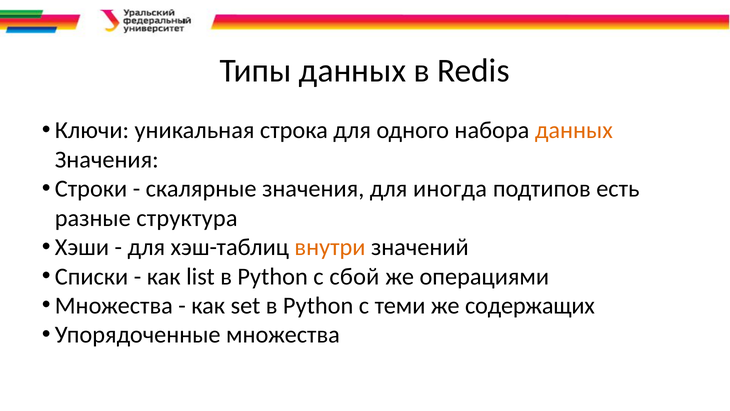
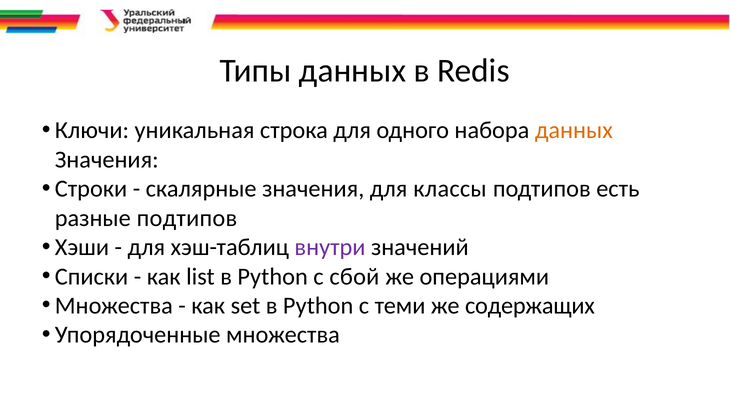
иногда: иногда -> классы
разные структура: структура -> подтипов
внутри colour: orange -> purple
